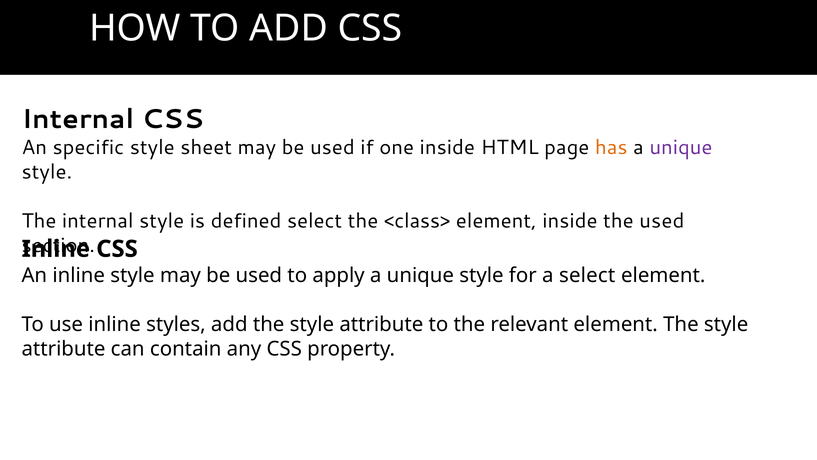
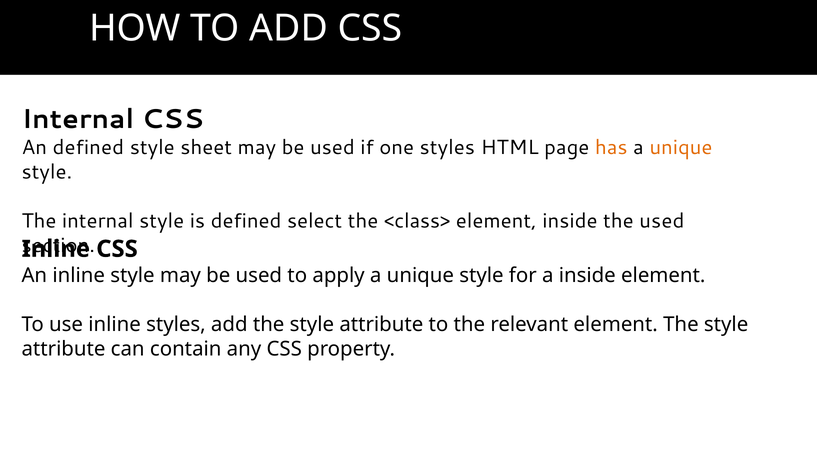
An specific: specific -> defined
one inside: inside -> styles
unique at (681, 147) colour: purple -> orange
a select: select -> inside
